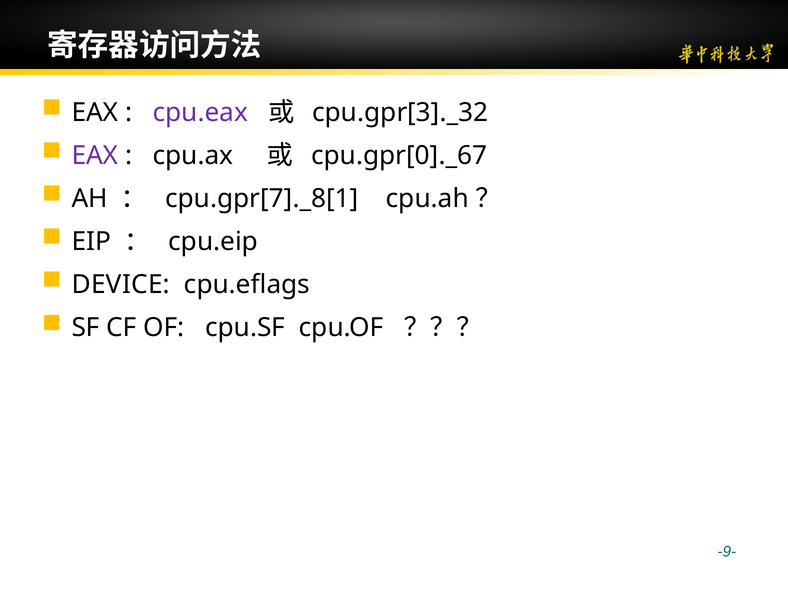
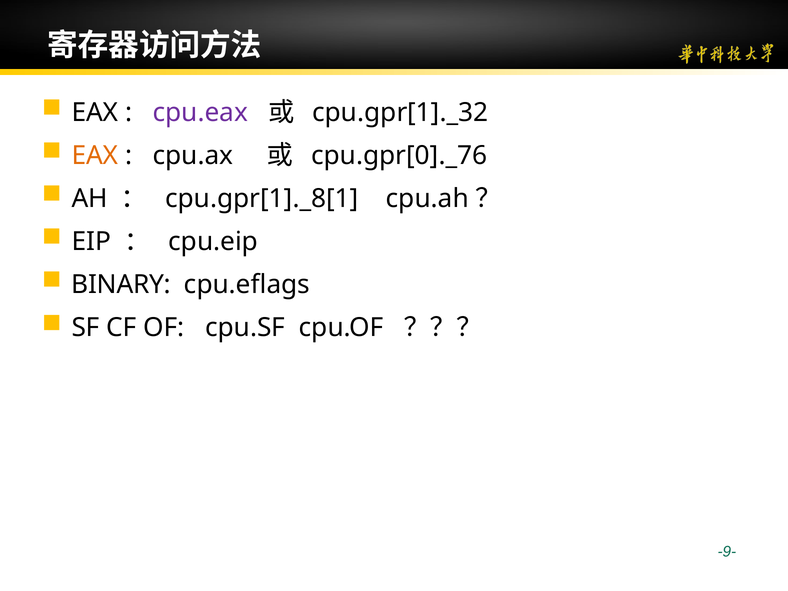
cpu.gpr[3]._32: cpu.gpr[3]._32 -> cpu.gpr[1]._32
EAX at (95, 155) colour: purple -> orange
cpu.gpr[0]._67: cpu.gpr[0]._67 -> cpu.gpr[0]._76
cpu.gpr[7]._8[1: cpu.gpr[7]._8[1 -> cpu.gpr[1]._8[1
DEVICE: DEVICE -> BINARY
